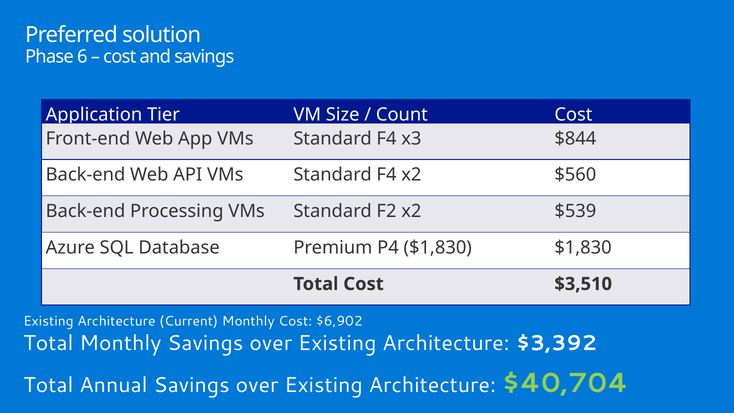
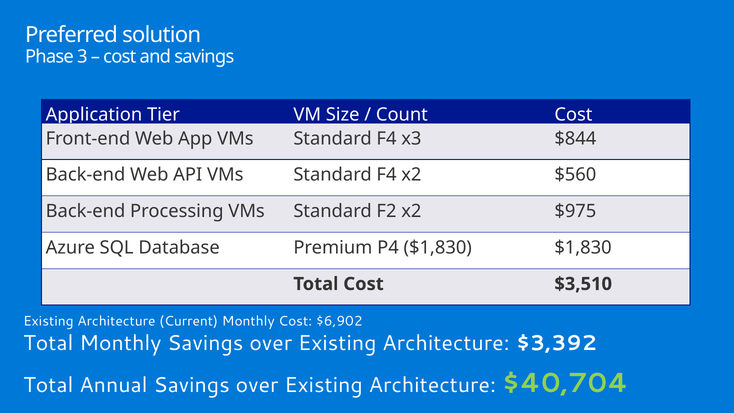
6: 6 -> 3
$539: $539 -> $975
